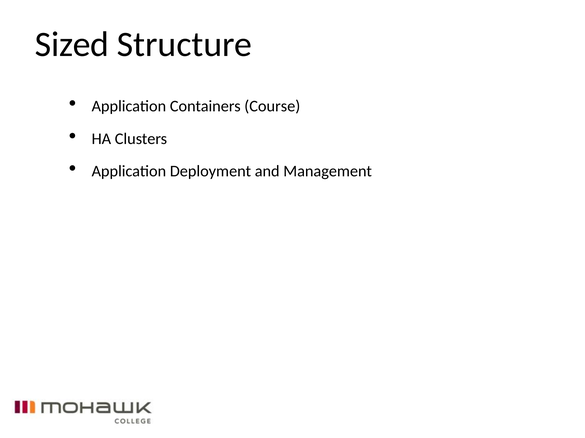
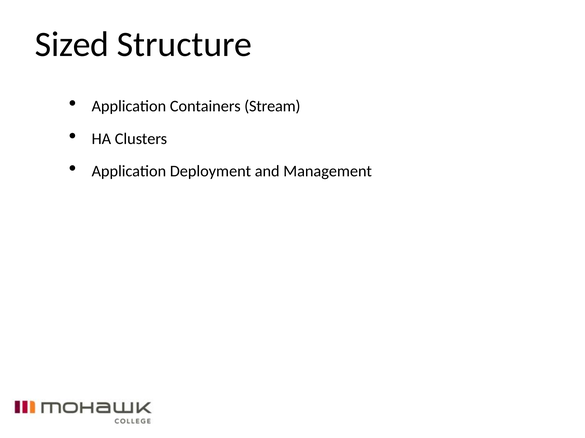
Course: Course -> Stream
